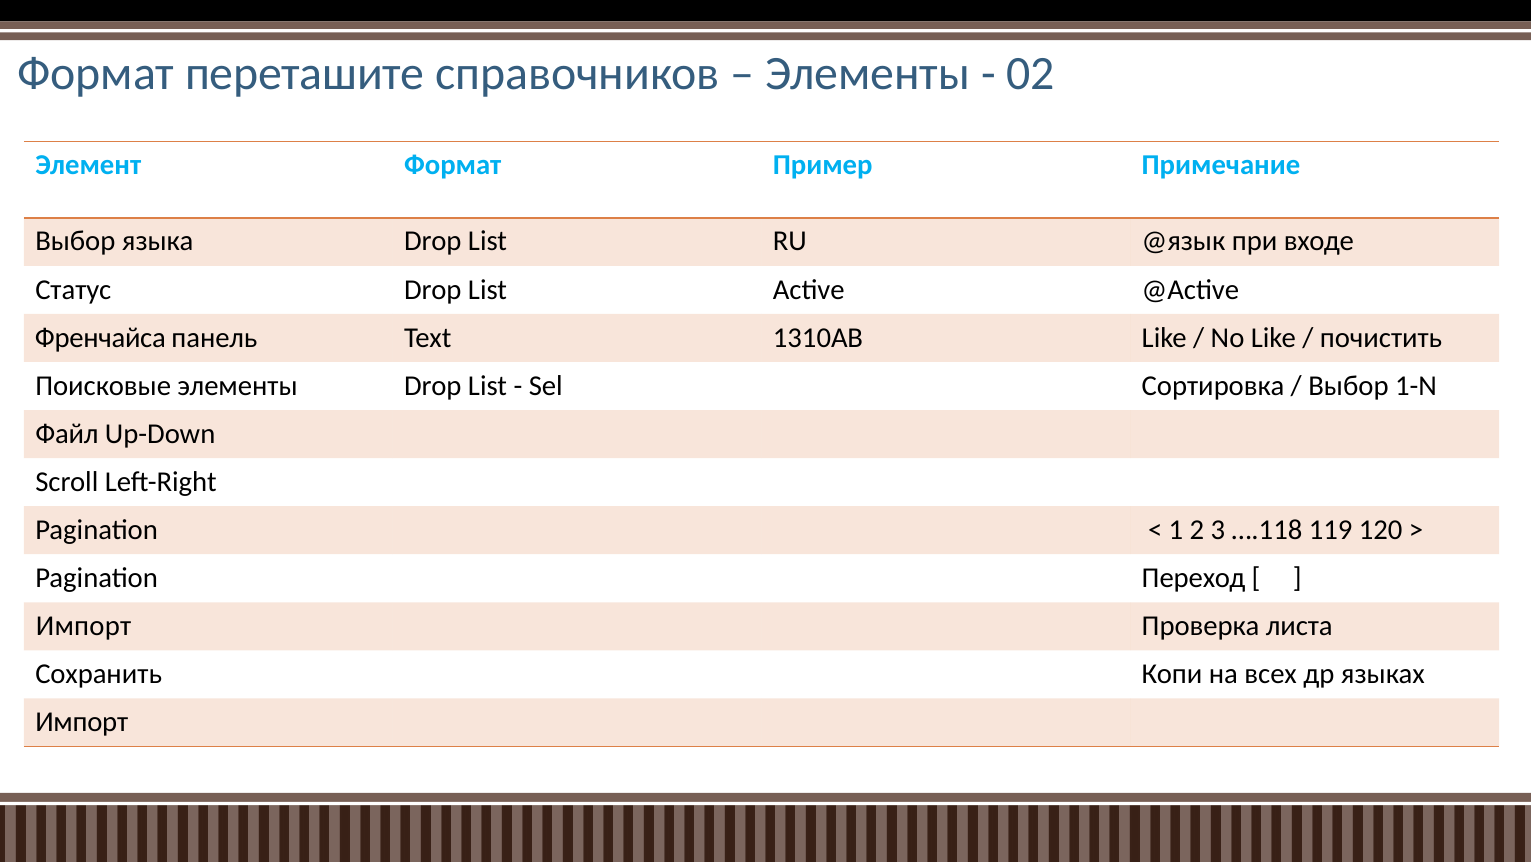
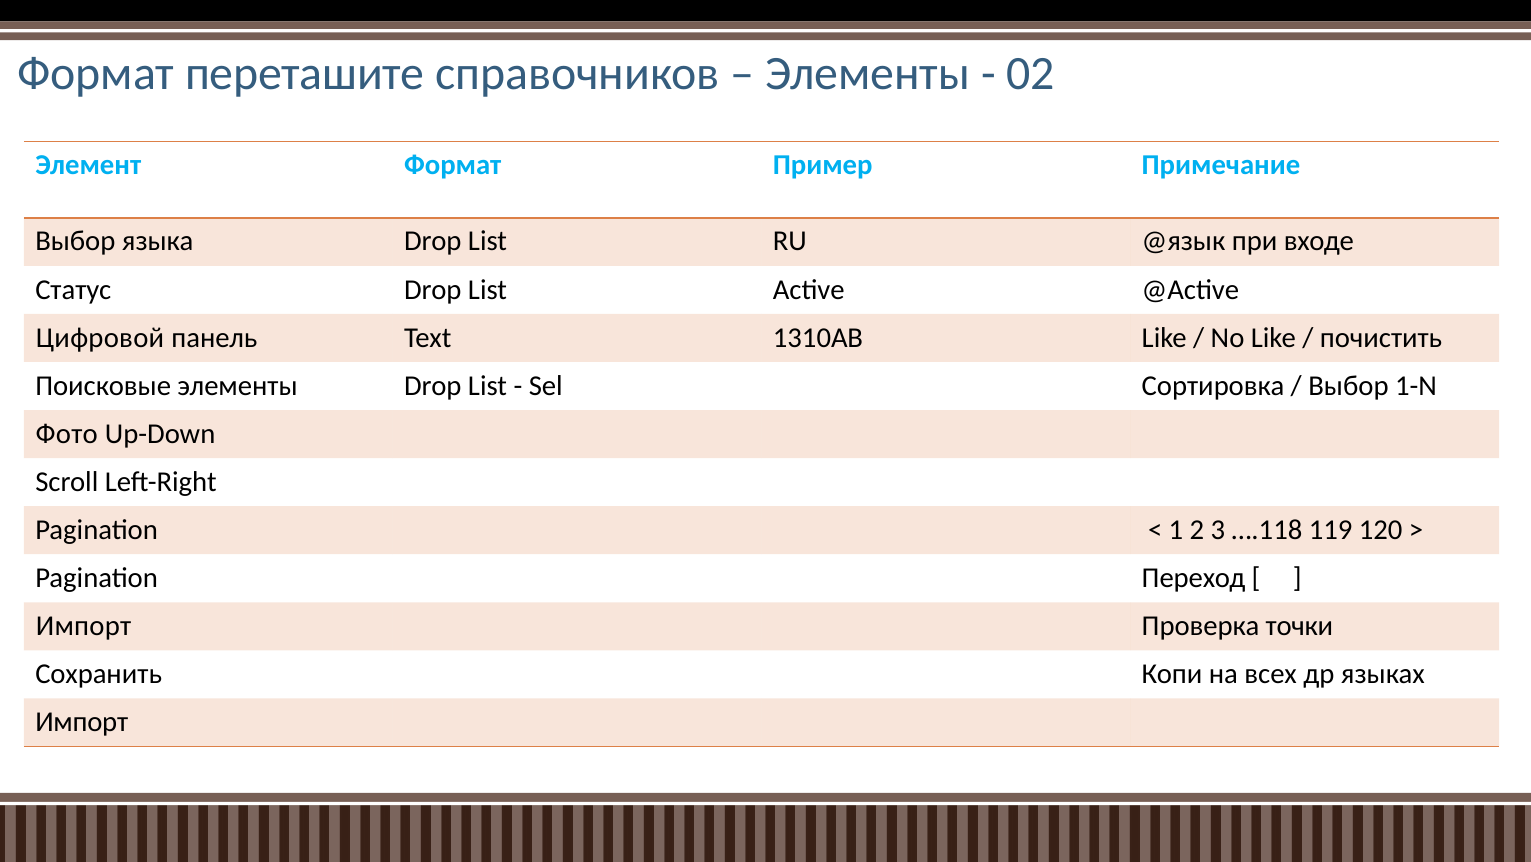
Френчайса: Френчайса -> Цифровой
Файл: Файл -> Фото
листа: листа -> точки
